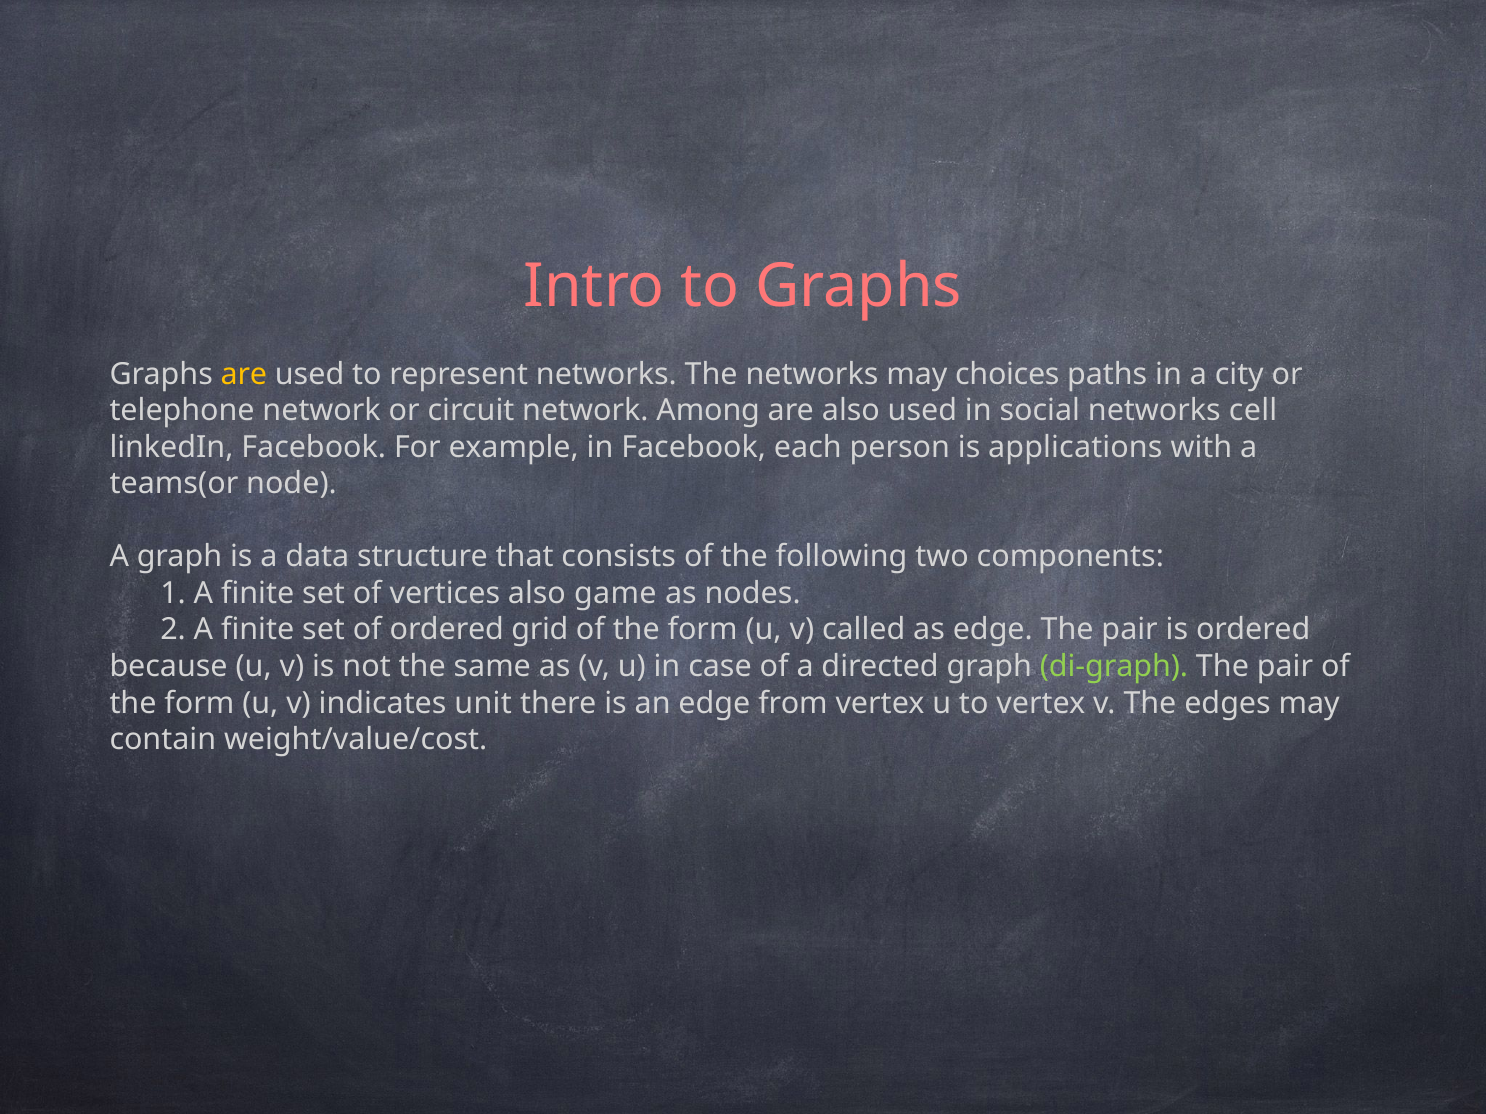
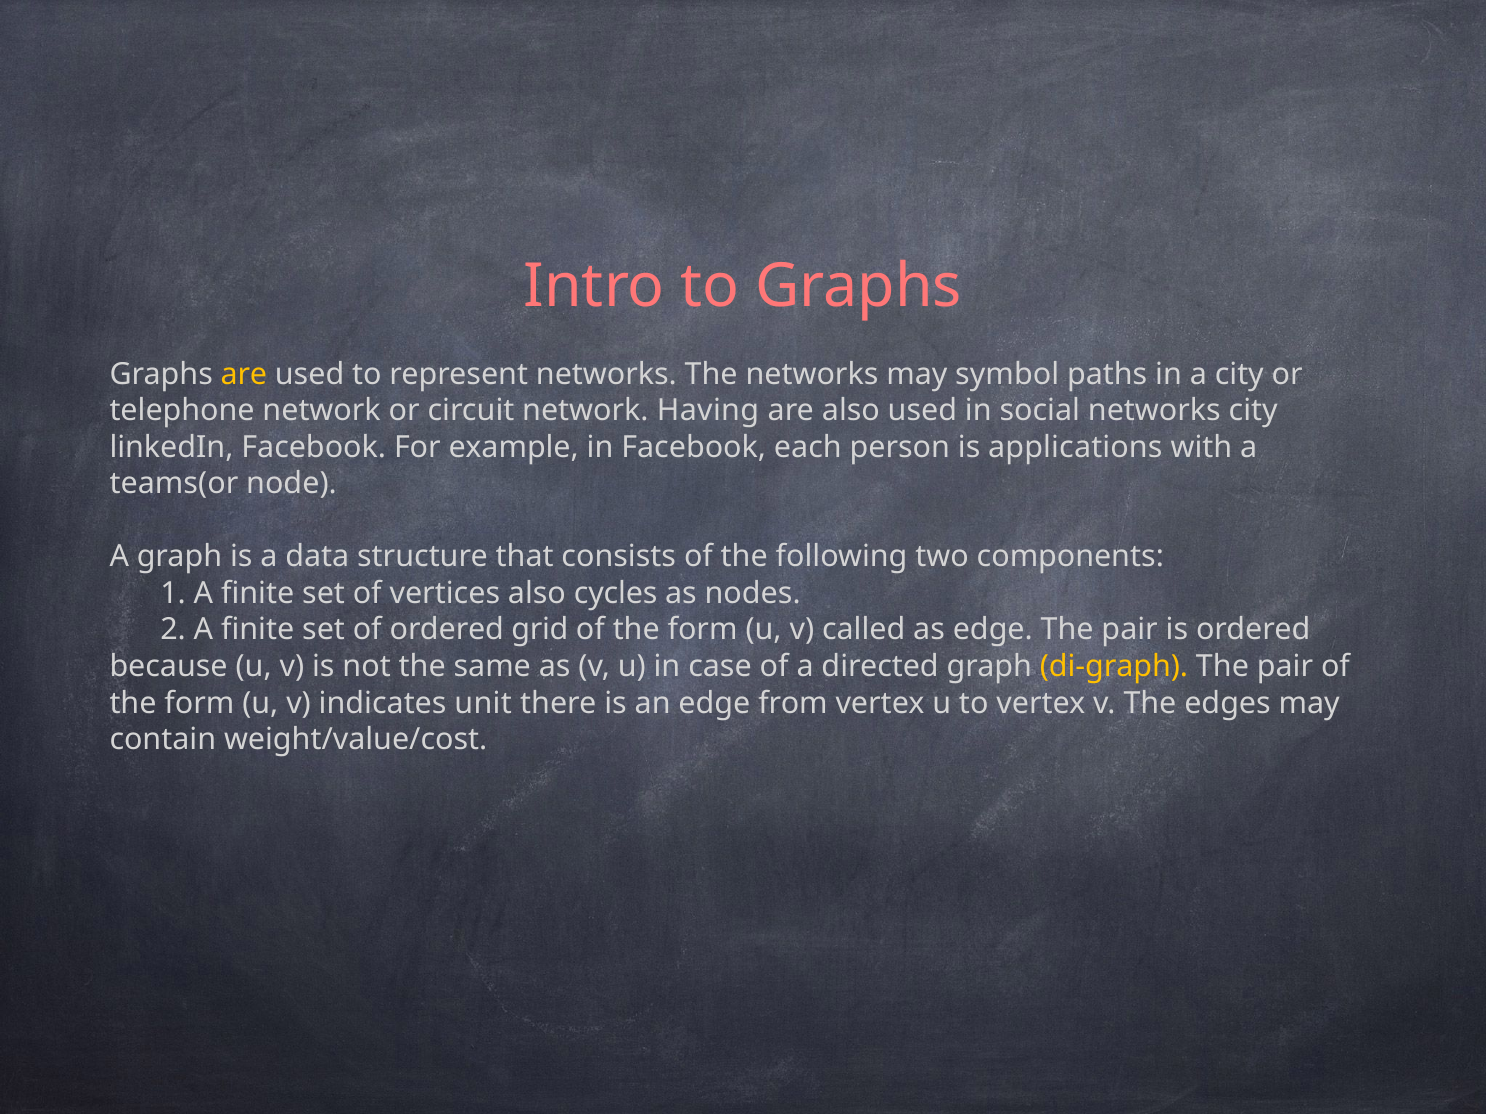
choices: choices -> symbol
Among: Among -> Having
networks cell: cell -> city
game: game -> cycles
di-graph colour: light green -> yellow
